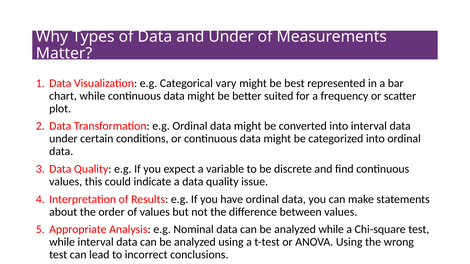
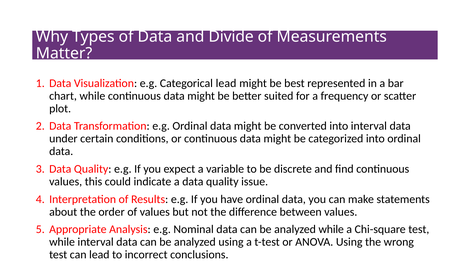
and Under: Under -> Divide
Categorical vary: vary -> lead
